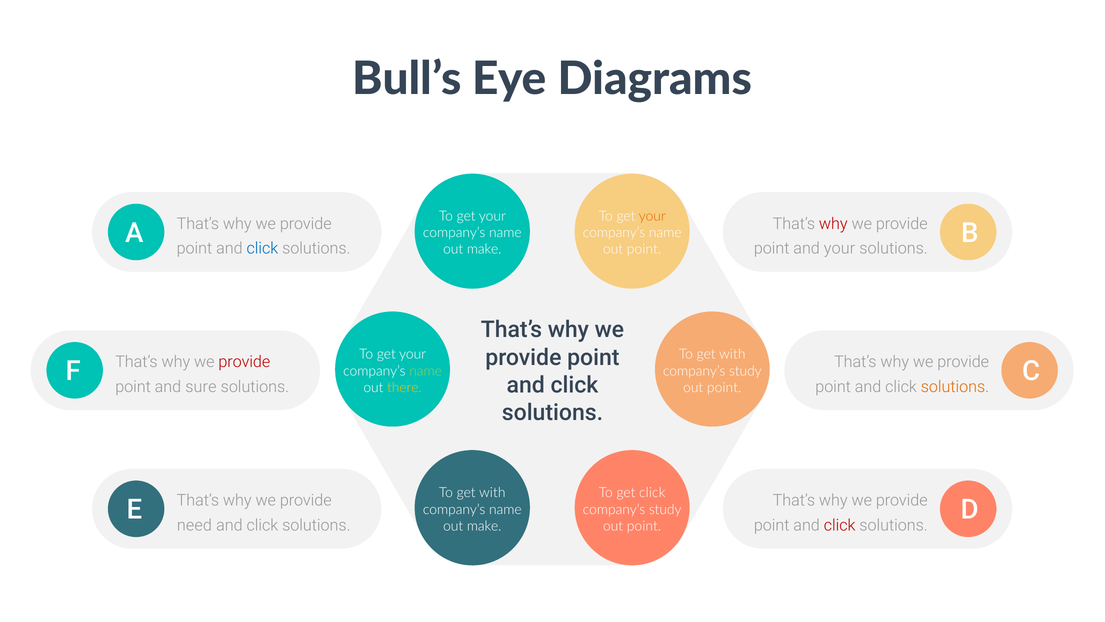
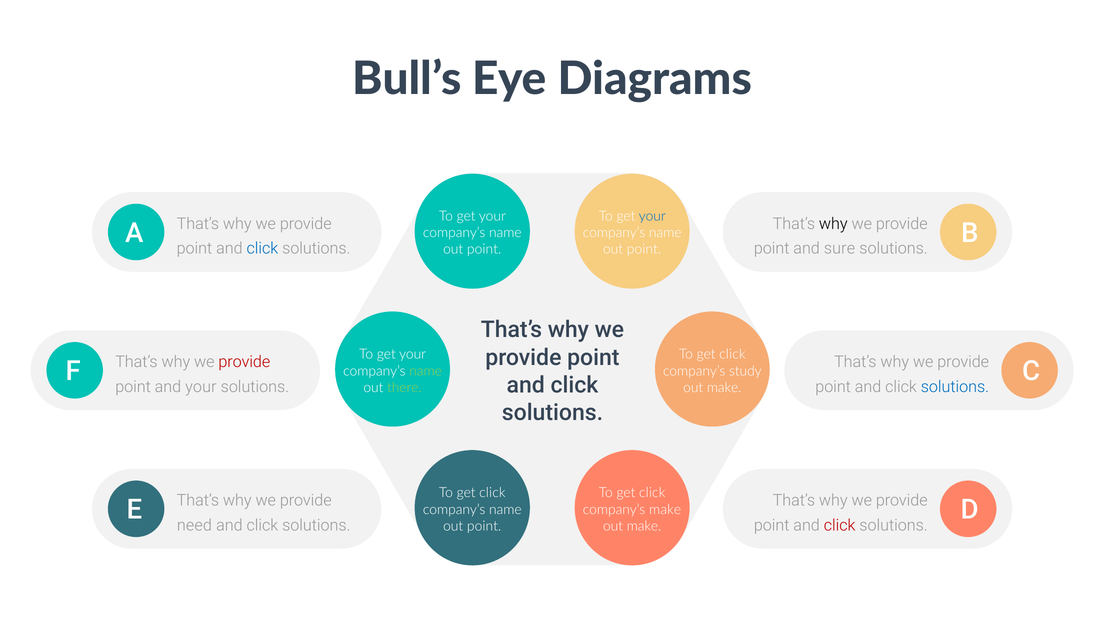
your at (652, 216) colour: orange -> blue
why at (833, 224) colour: red -> black
and your: your -> sure
make at (484, 249): make -> point
with at (732, 354): with -> click
and sure: sure -> your
solutions at (955, 387) colour: orange -> blue
there colour: yellow -> light green
point at (724, 387): point -> make
with at (492, 493): with -> click
study at (665, 509): study -> make
make at (484, 526): make -> point
point at (644, 526): point -> make
